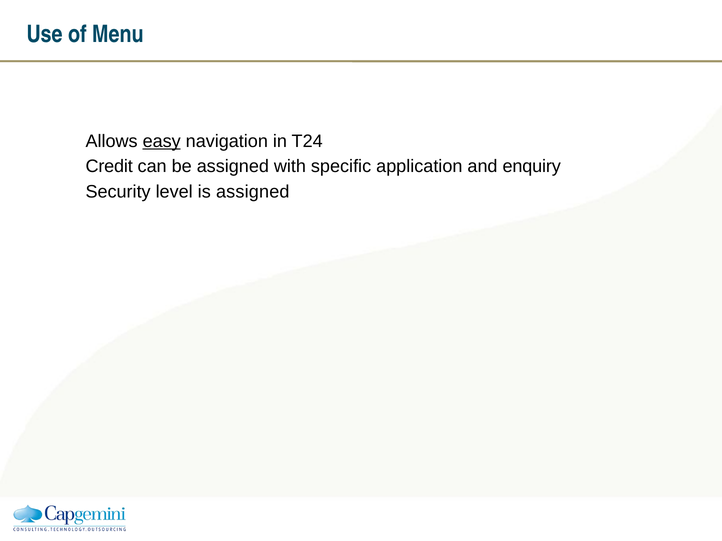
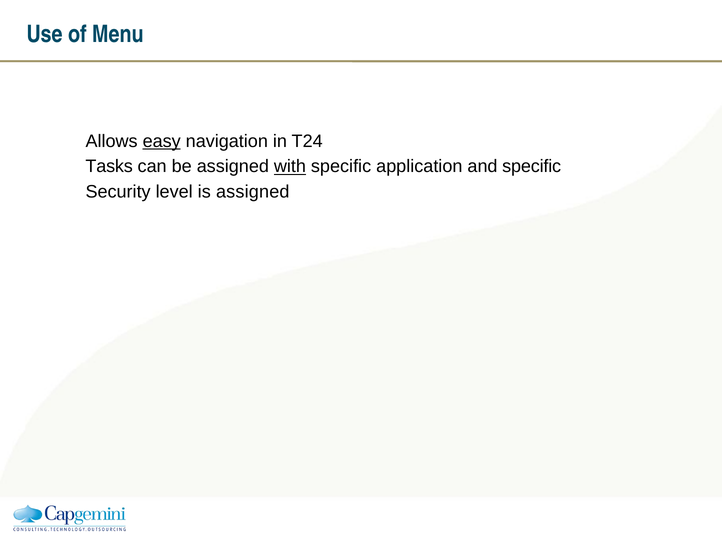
Credit: Credit -> Tasks
with underline: none -> present
and enquiry: enquiry -> specific
